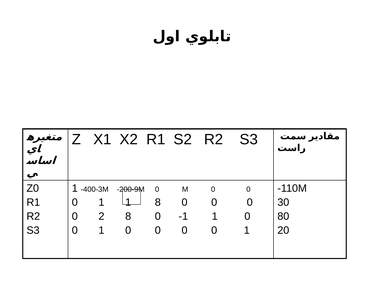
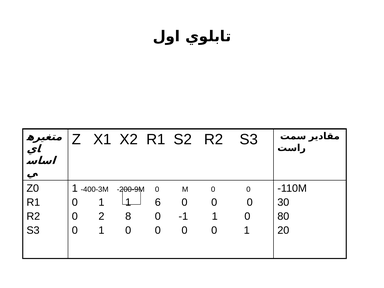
1 8: 8 -> 6
